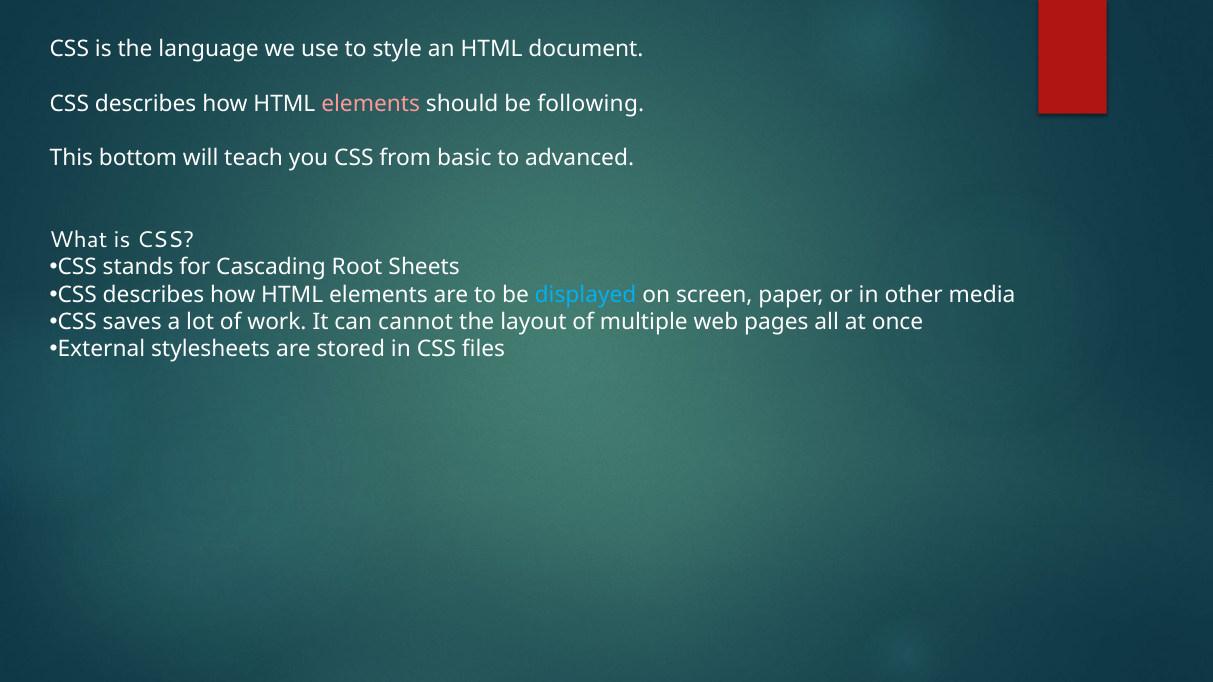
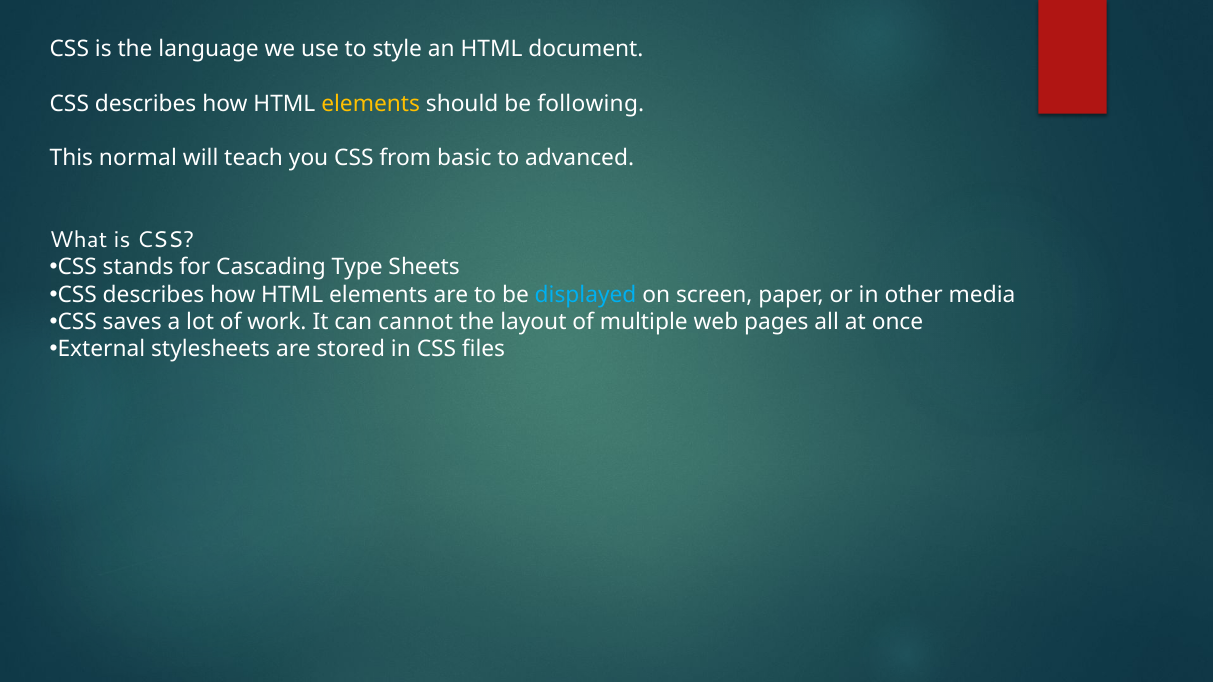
elements at (371, 104) colour: pink -> yellow
bottom: bottom -> normal
Root: Root -> Type
